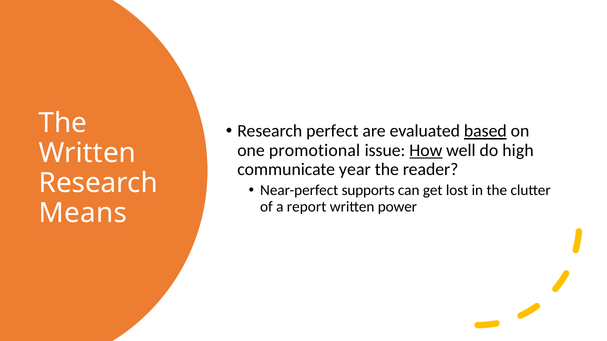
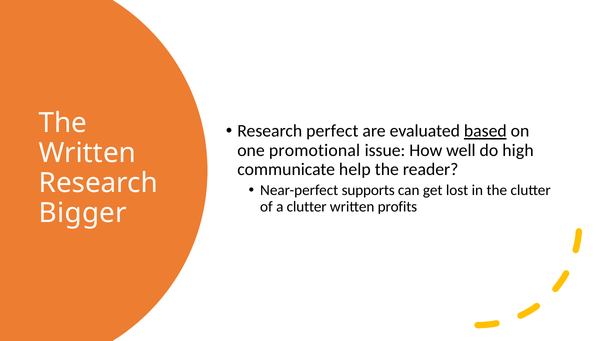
How underline: present -> none
year: year -> help
a report: report -> clutter
power: power -> profits
Means: Means -> Bigger
